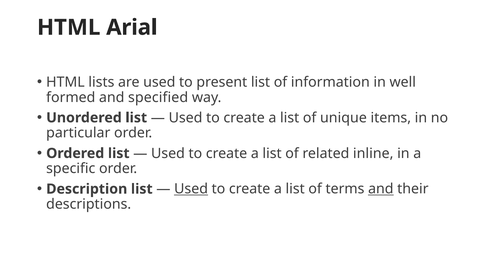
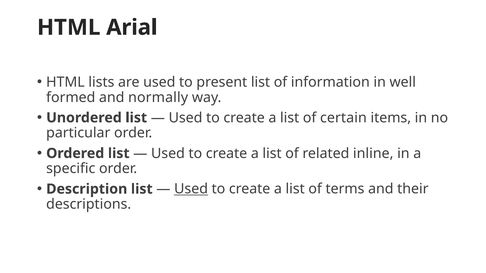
specified: specified -> normally
unique: unique -> certain
and at (381, 189) underline: present -> none
